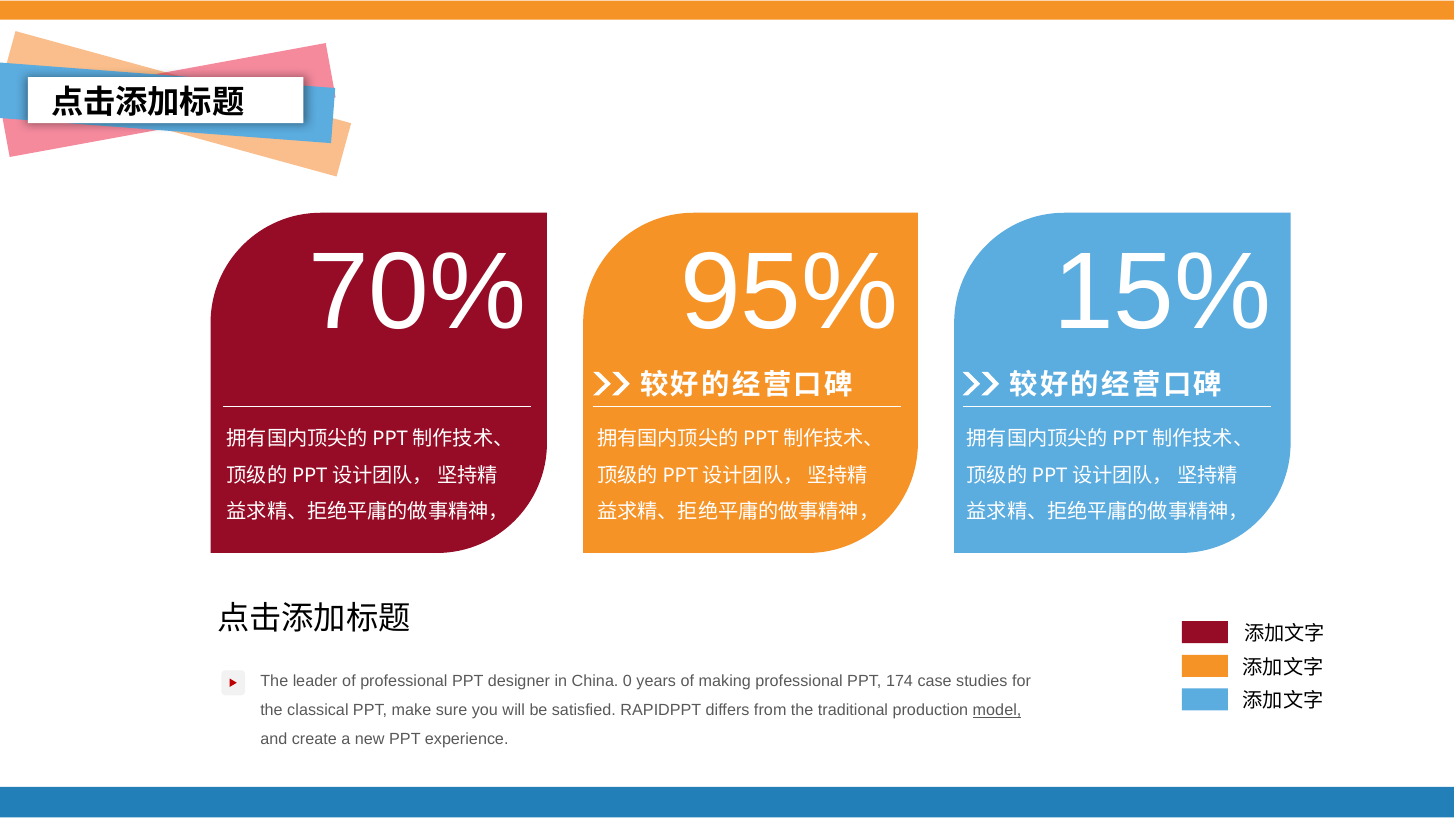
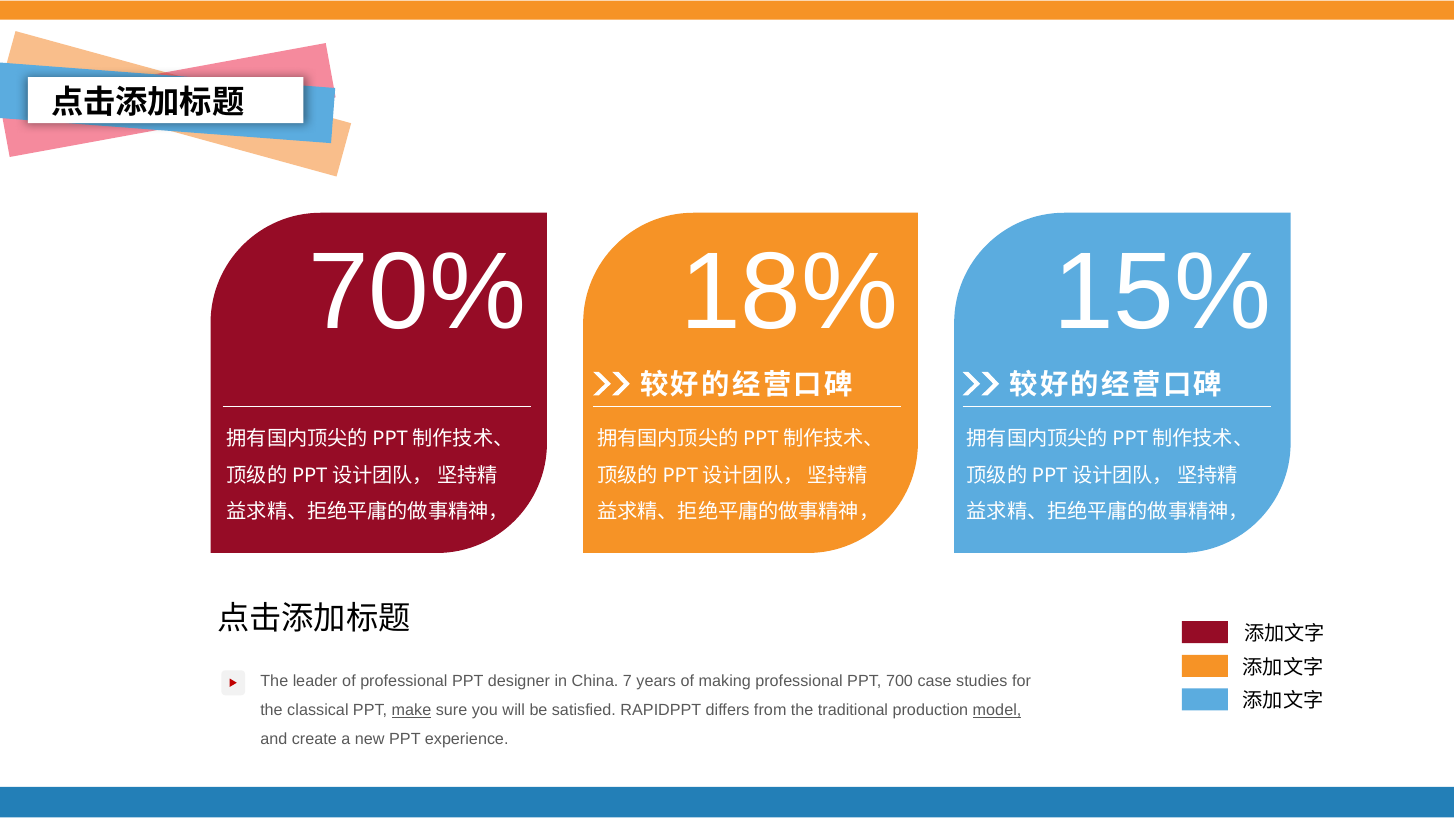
95%: 95% -> 18%
0: 0 -> 7
174: 174 -> 700
make underline: none -> present
